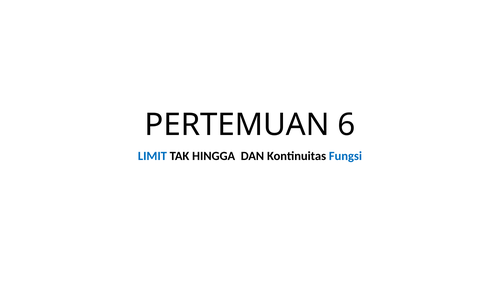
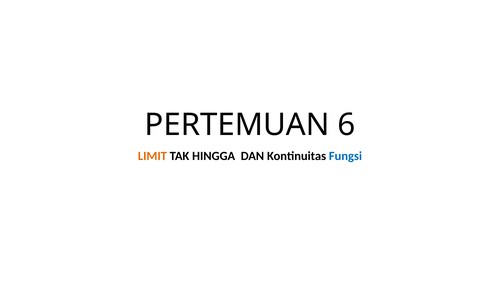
LIMIT colour: blue -> orange
